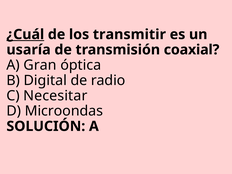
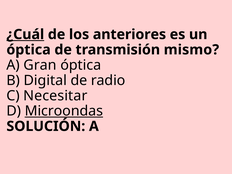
transmitir: transmitir -> anteriores
usaría at (29, 50): usaría -> óptica
coaxial: coaxial -> mismo
Microondas underline: none -> present
